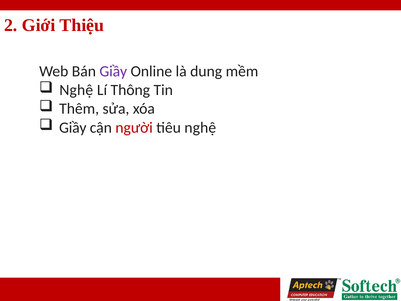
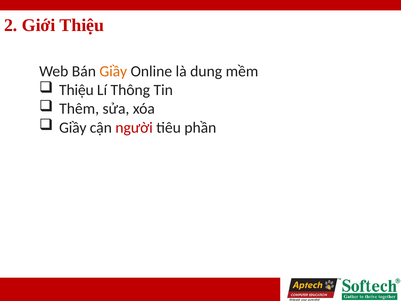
Giầy at (113, 71) colour: purple -> orange
Nghệ at (76, 90): Nghệ -> Thiệu
tiêu nghệ: nghệ -> phần
